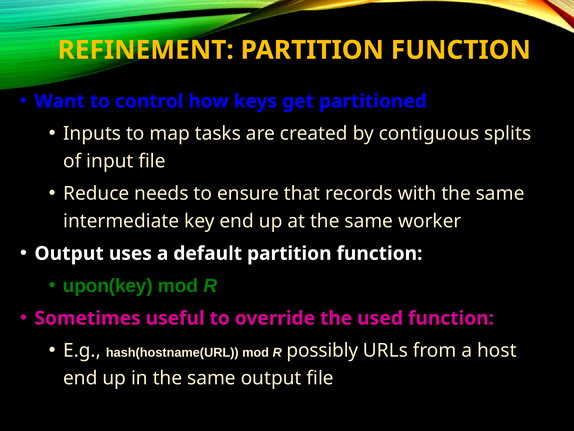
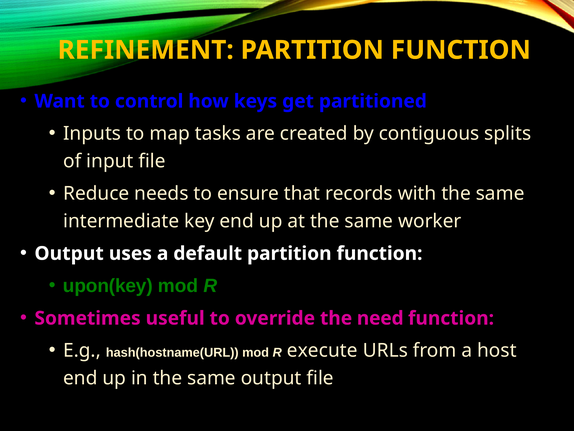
used: used -> need
possibly: possibly -> execute
